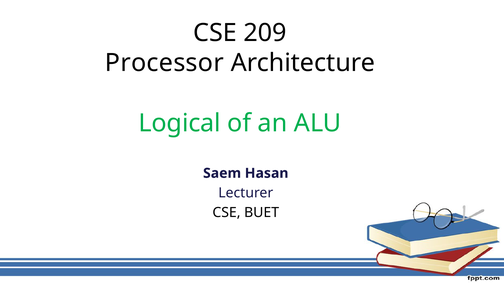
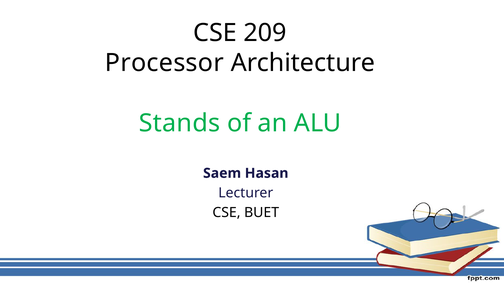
Logical: Logical -> Stands
